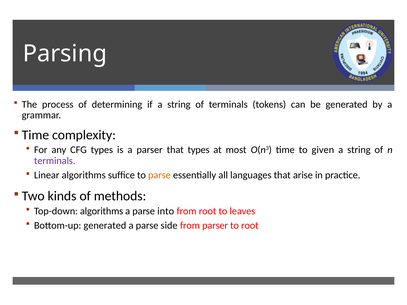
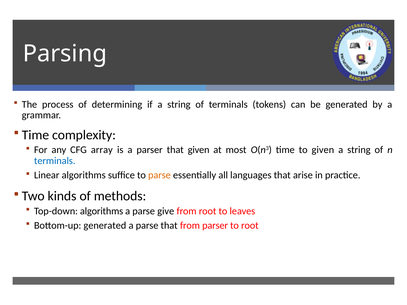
CFG types: types -> array
that types: types -> given
terminals at (55, 161) colour: purple -> blue
into: into -> give
parse side: side -> that
